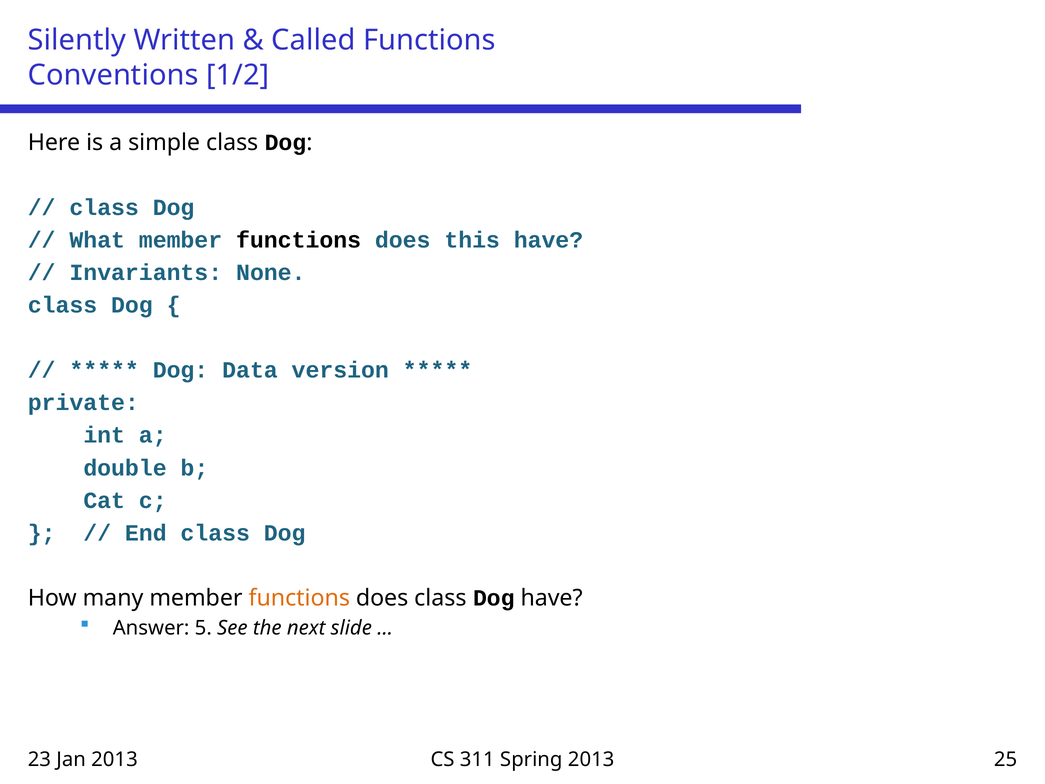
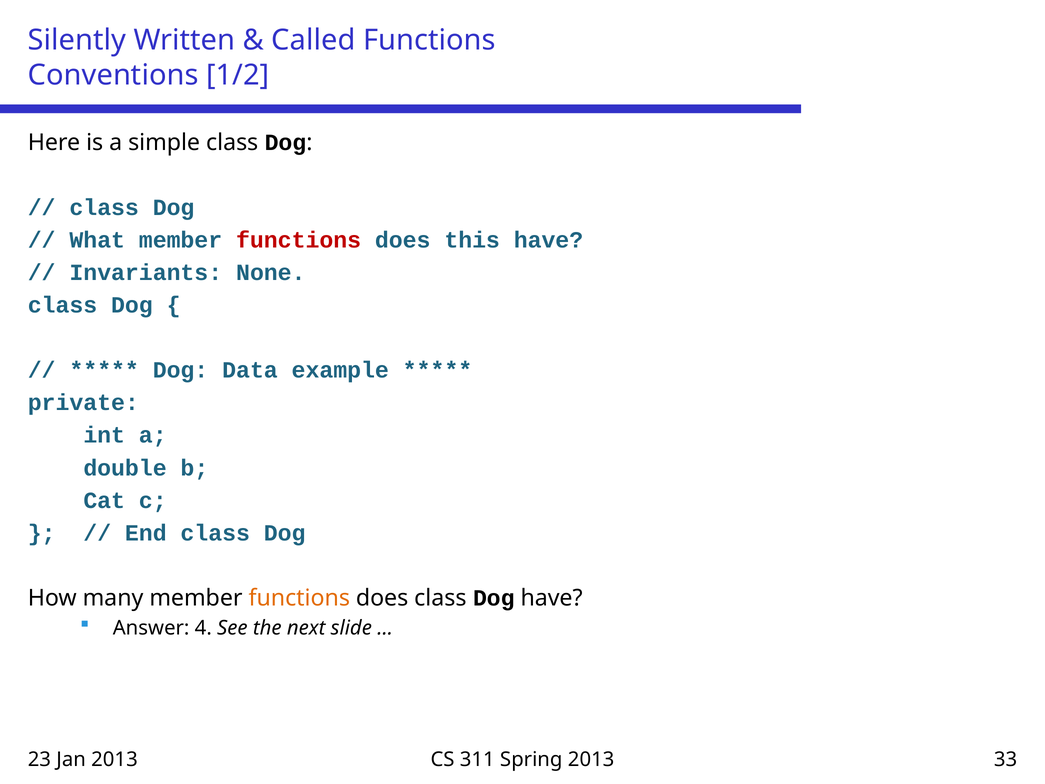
functions at (299, 240) colour: black -> red
version: version -> example
5: 5 -> 4
25: 25 -> 33
